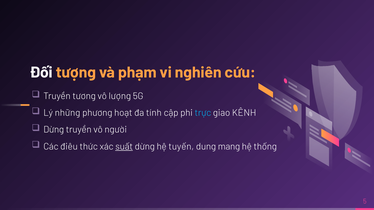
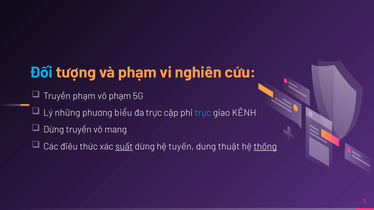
Đối colour: white -> light blue
Truyền tương: tương -> phạm
vô lượng: lượng -> phạm
hoạt: hoạt -> biểu
đa tính: tính -> trực
người: người -> mang
mang: mang -> thuật
thống underline: none -> present
